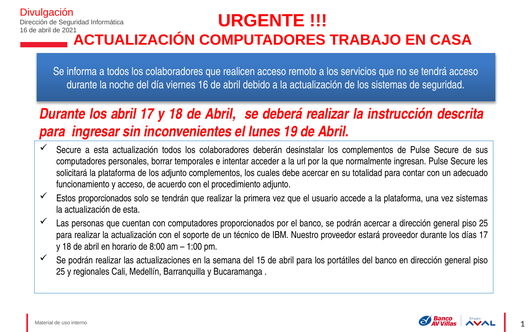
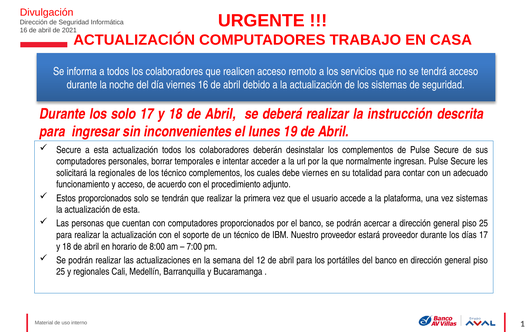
los abril: abril -> solo
solicitará la plataforma: plataforma -> regionales
los adjunto: adjunto -> técnico
debe acercar: acercar -> viernes
1:00: 1:00 -> 7:00
15: 15 -> 12
